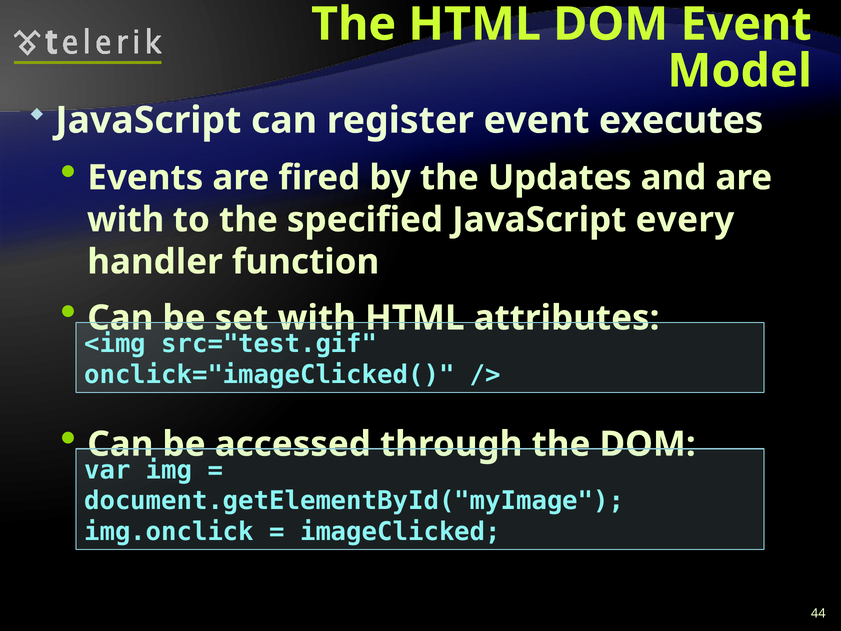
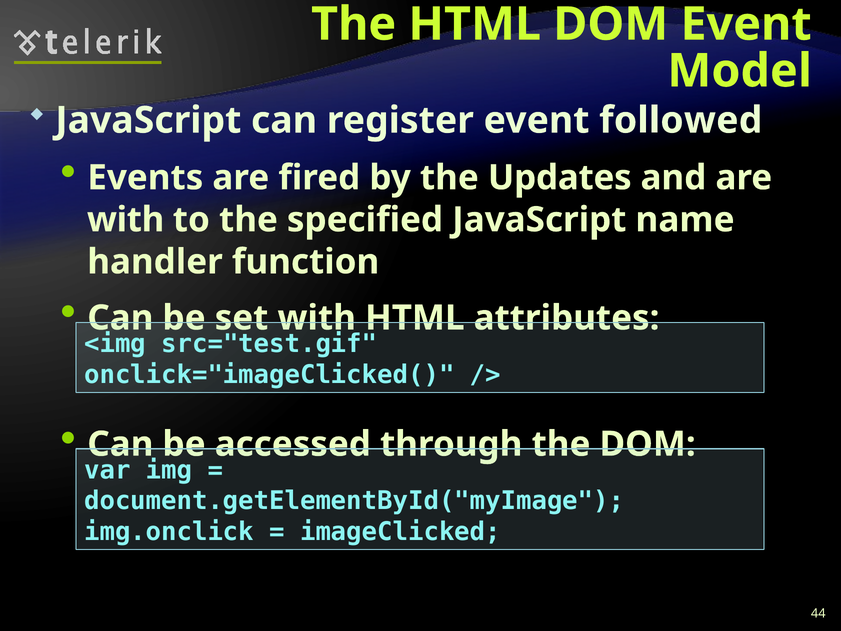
executes: executes -> followed
every: every -> name
